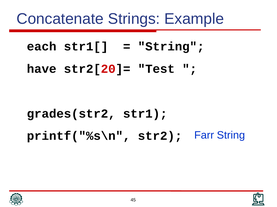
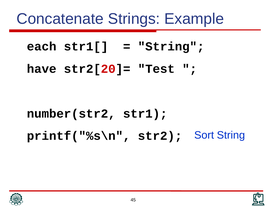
grades(str2: grades(str2 -> number(str2
Farr: Farr -> Sort
